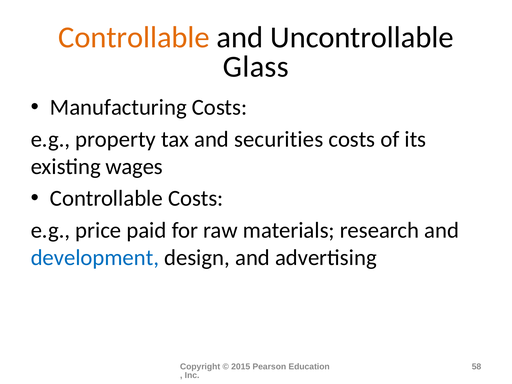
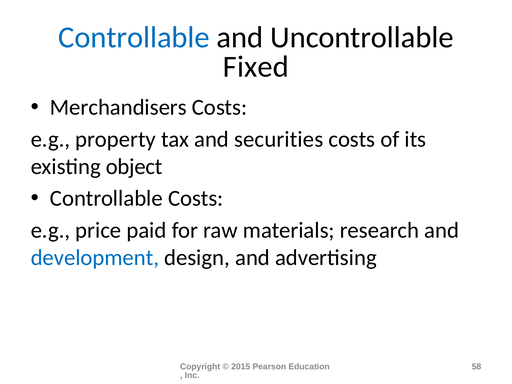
Controllable at (134, 37) colour: orange -> blue
Glass: Glass -> Fixed
Manufacturing: Manufacturing -> Merchandisers
wages: wages -> object
